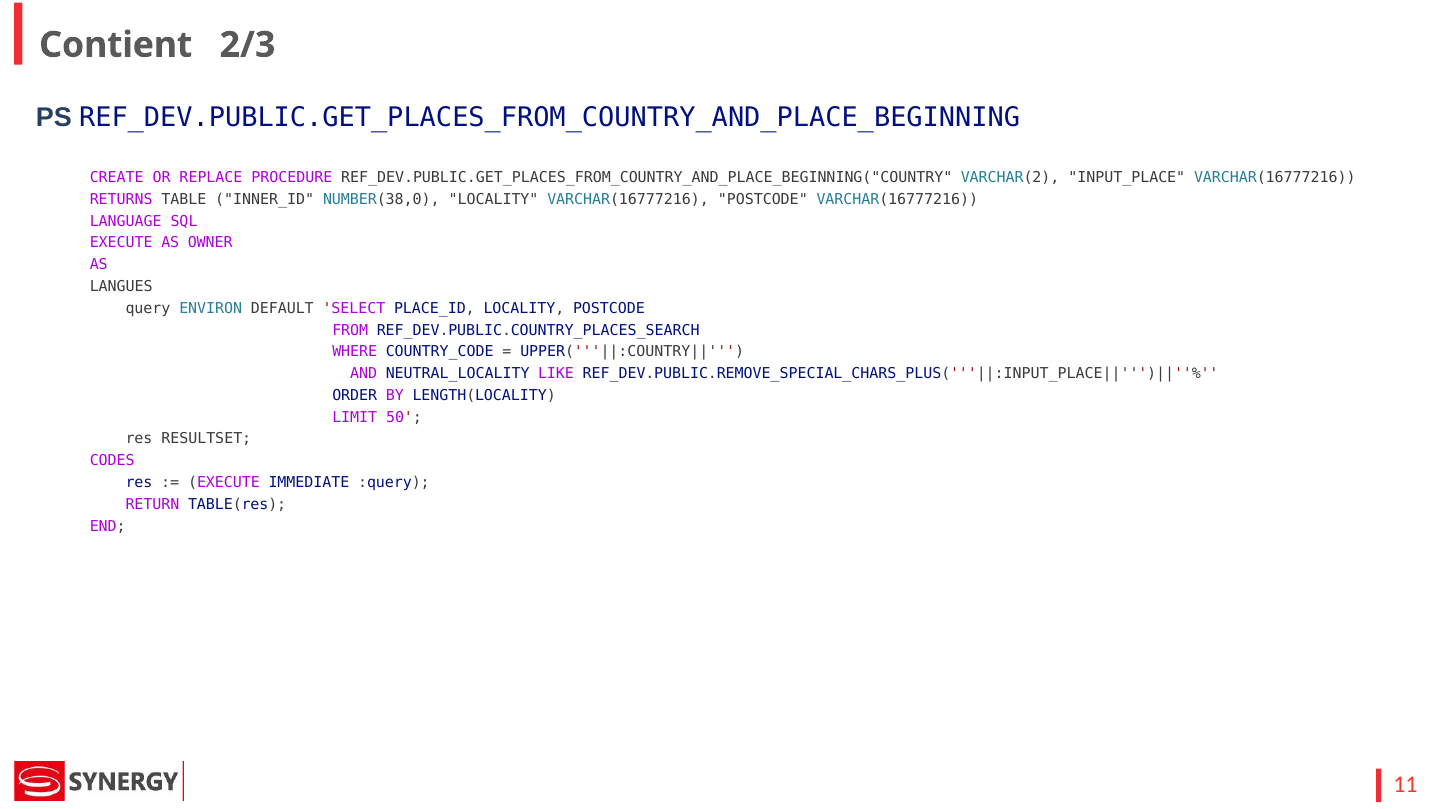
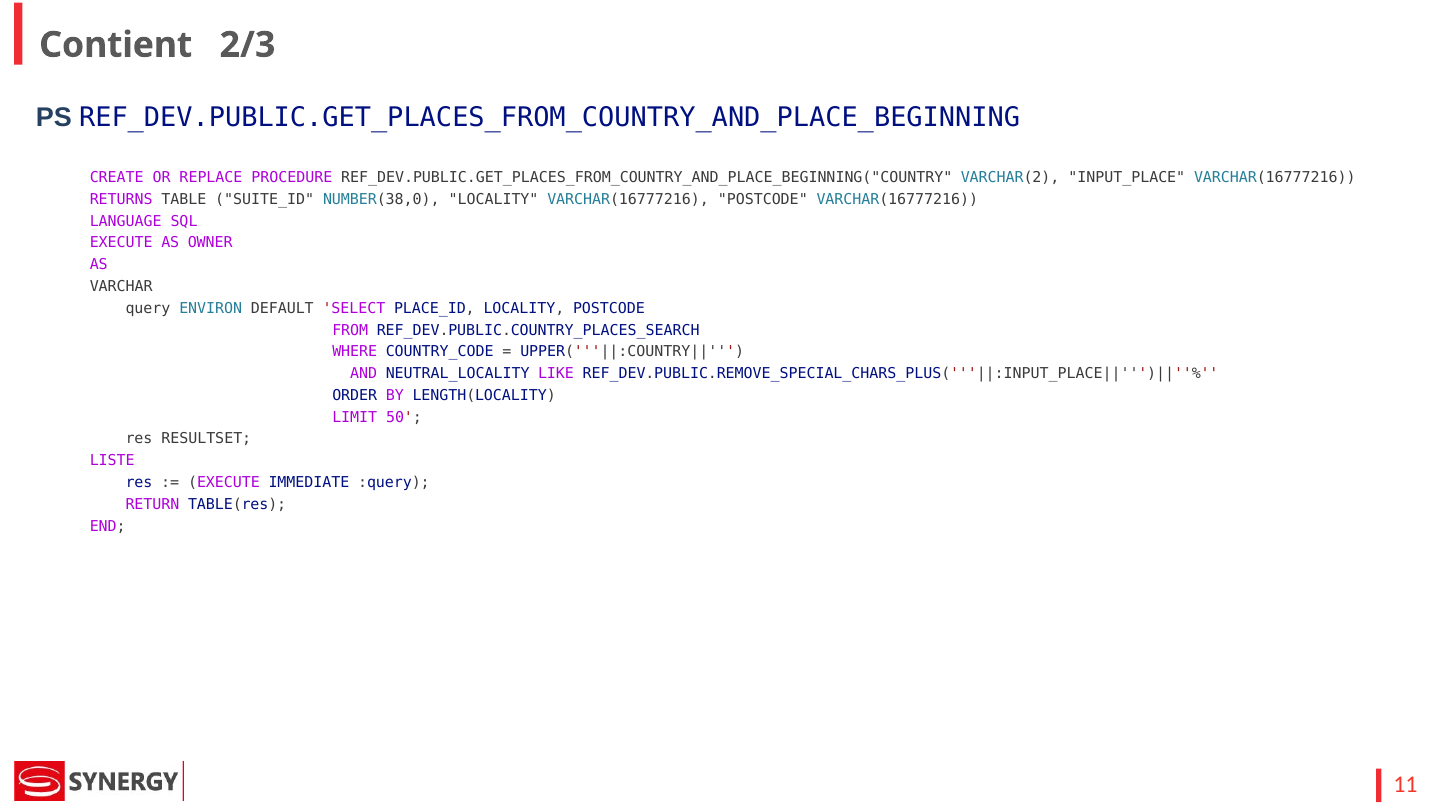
INNER_ID: INNER_ID -> SUITE_ID
LANGUES: LANGUES -> VARCHAR
CODES: CODES -> LISTE
